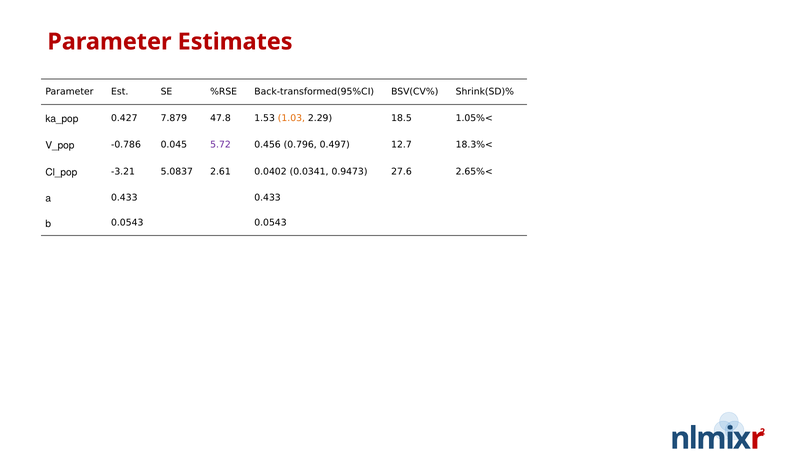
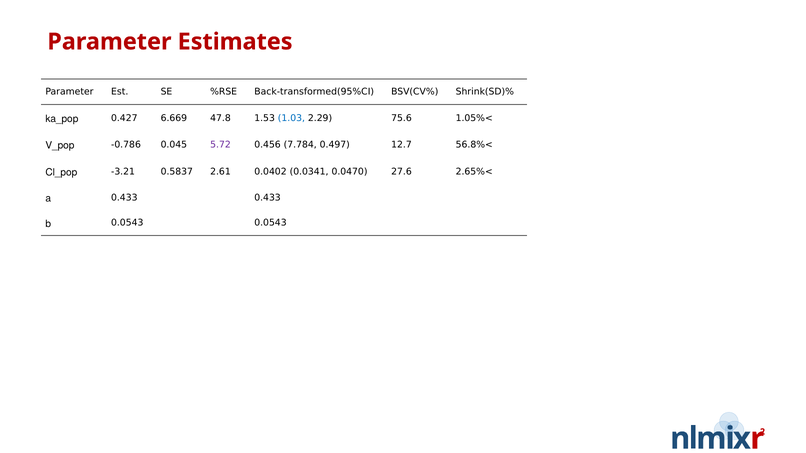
7.879: 7.879 -> 6.669
1.03 colour: orange -> blue
18.5: 18.5 -> 75.6
0.796: 0.796 -> 7.784
18.3%<: 18.3%< -> 56.8%<
5.0837: 5.0837 -> 0.5837
0.9473: 0.9473 -> 0.0470
